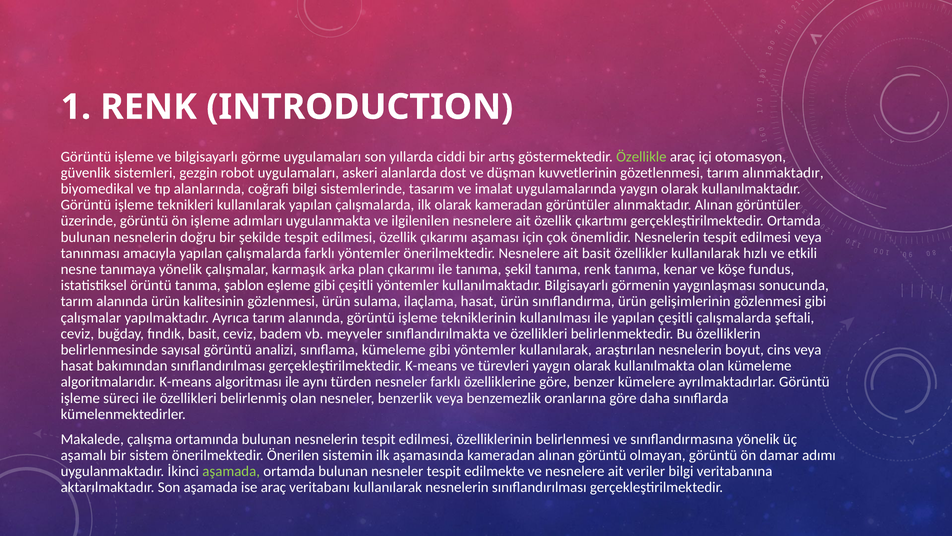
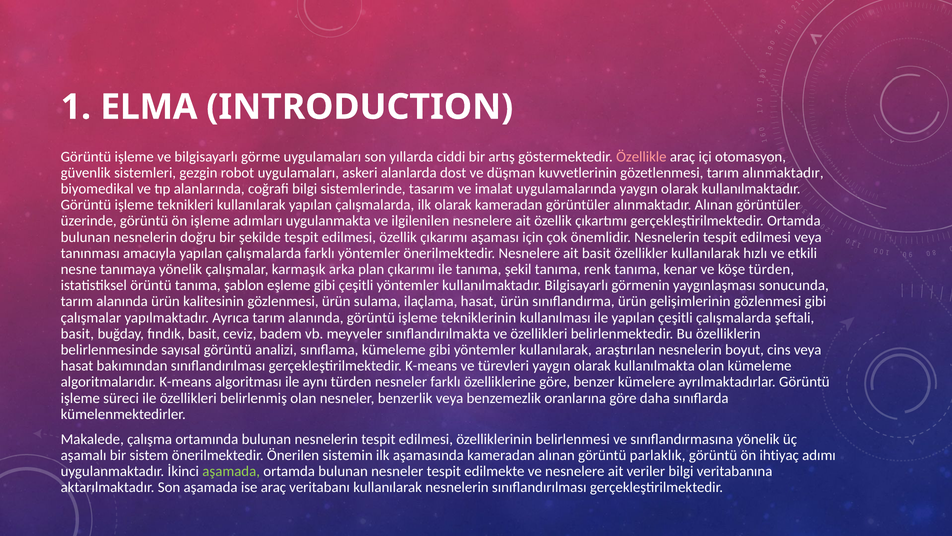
1 RENK: RENK -> ELMA
Özellikle colour: light green -> pink
köşe fundus: fundus -> türden
ceviz at (77, 333): ceviz -> basit
olmayan: olmayan -> parlaklık
damar: damar -> ihtiyaç
